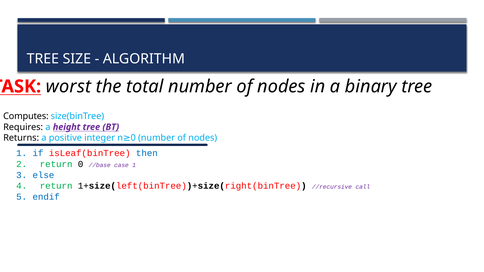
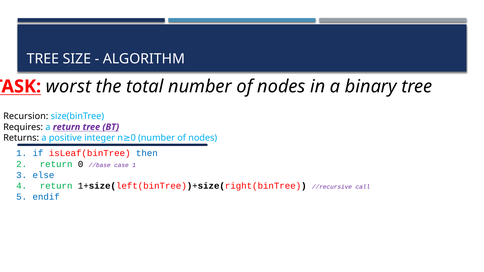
Computes: Computes -> Recursion
a height: height -> return
